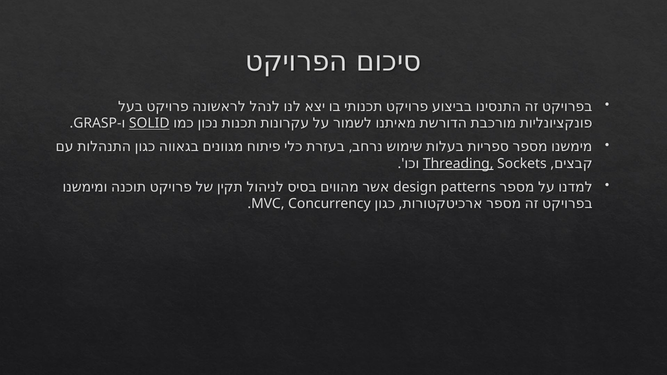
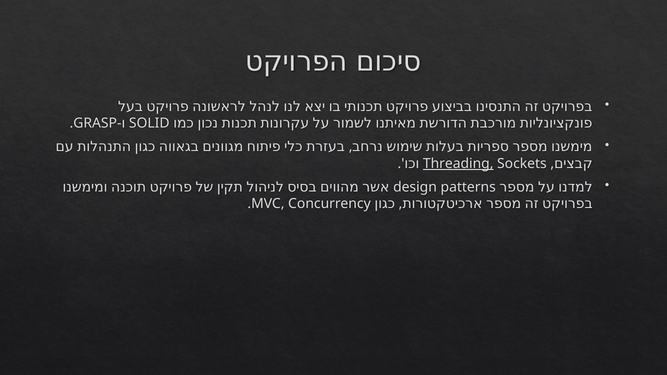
SOLID underline: present -> none
